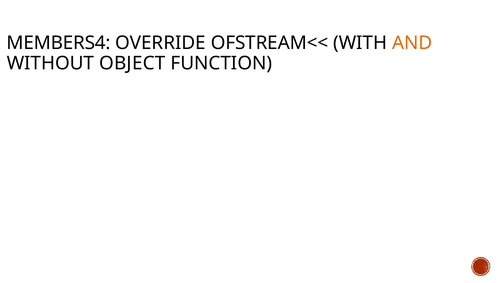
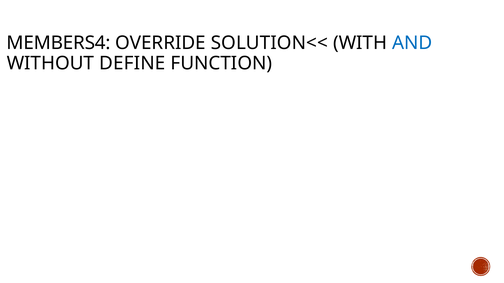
OFSTREAM<<: OFSTREAM<< -> SOLUTION<<
AND colour: orange -> blue
OBJECT: OBJECT -> DEFINE
